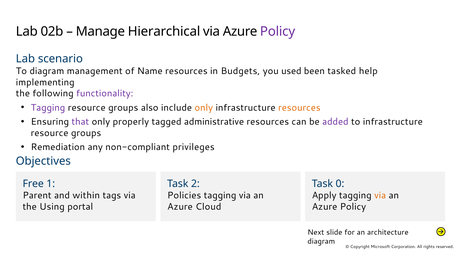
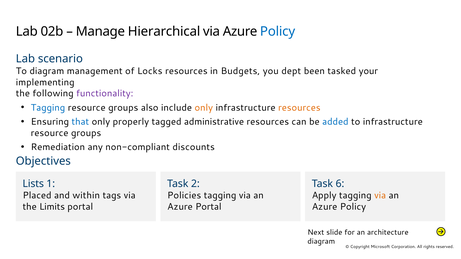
Policy at (278, 32) colour: purple -> blue
Name: Name -> Locks
used: used -> dept
help: help -> your
Tagging at (48, 108) colour: purple -> blue
that colour: purple -> blue
added colour: purple -> blue
privileges: privileges -> discounts
Free: Free -> Lists
0: 0 -> 6
Parent: Parent -> Placed
Using: Using -> Limits
Azure Cloud: Cloud -> Portal
